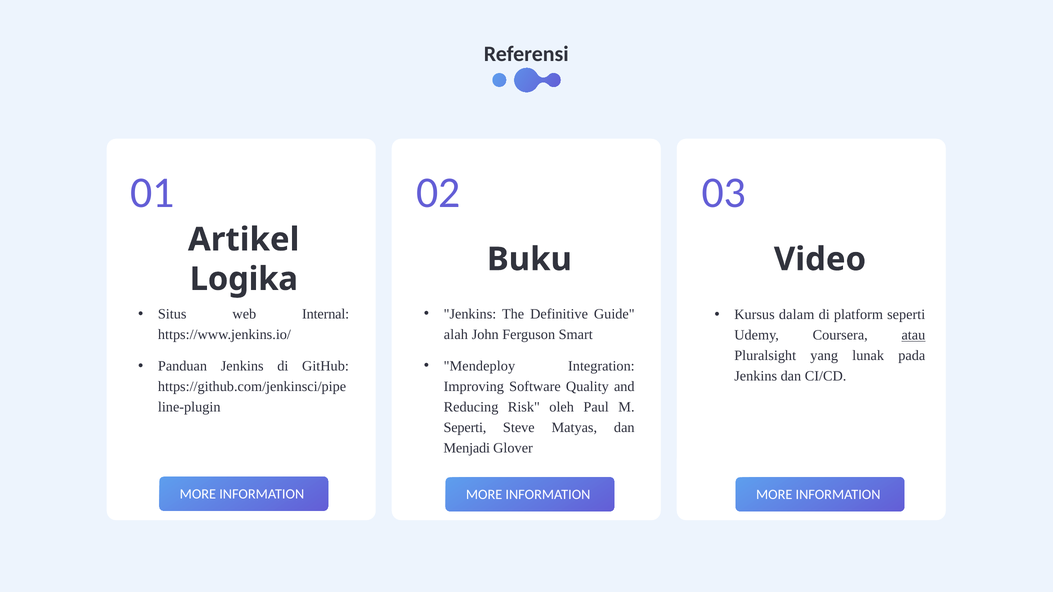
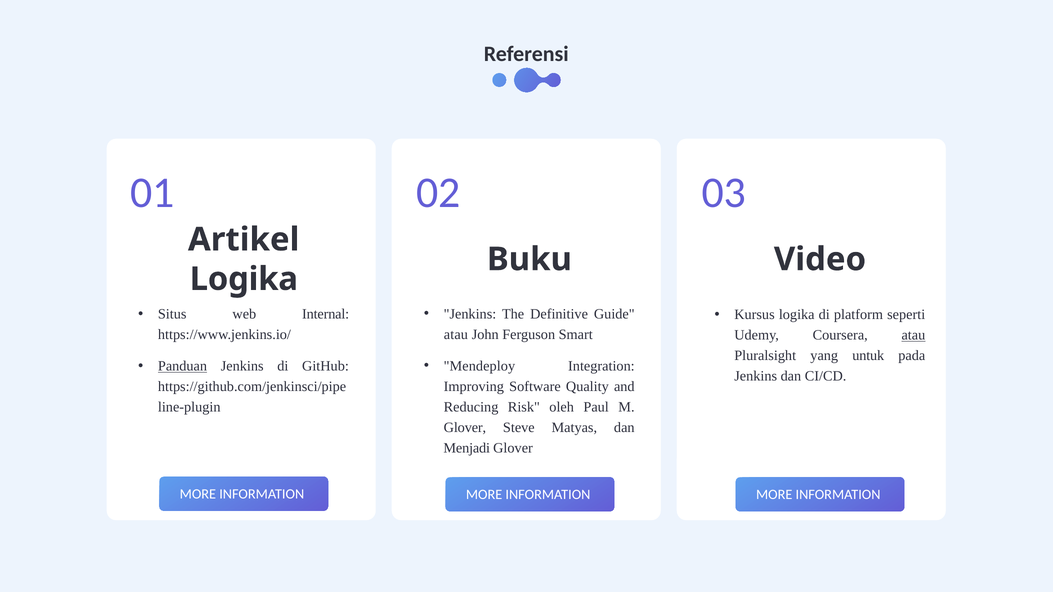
Kursus dalam: dalam -> logika
alah at (456, 335): alah -> atau
lunak: lunak -> untuk
Panduan underline: none -> present
Seperti at (465, 428): Seperti -> Glover
